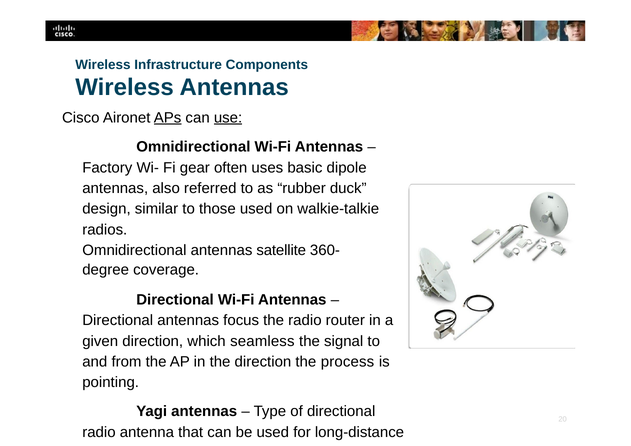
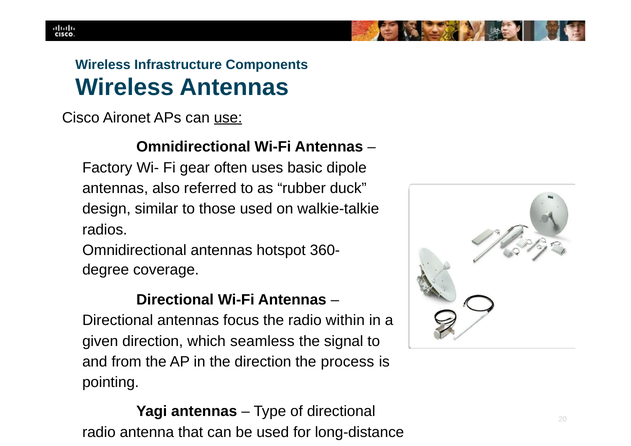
APs underline: present -> none
satellite: satellite -> hotspot
router: router -> within
